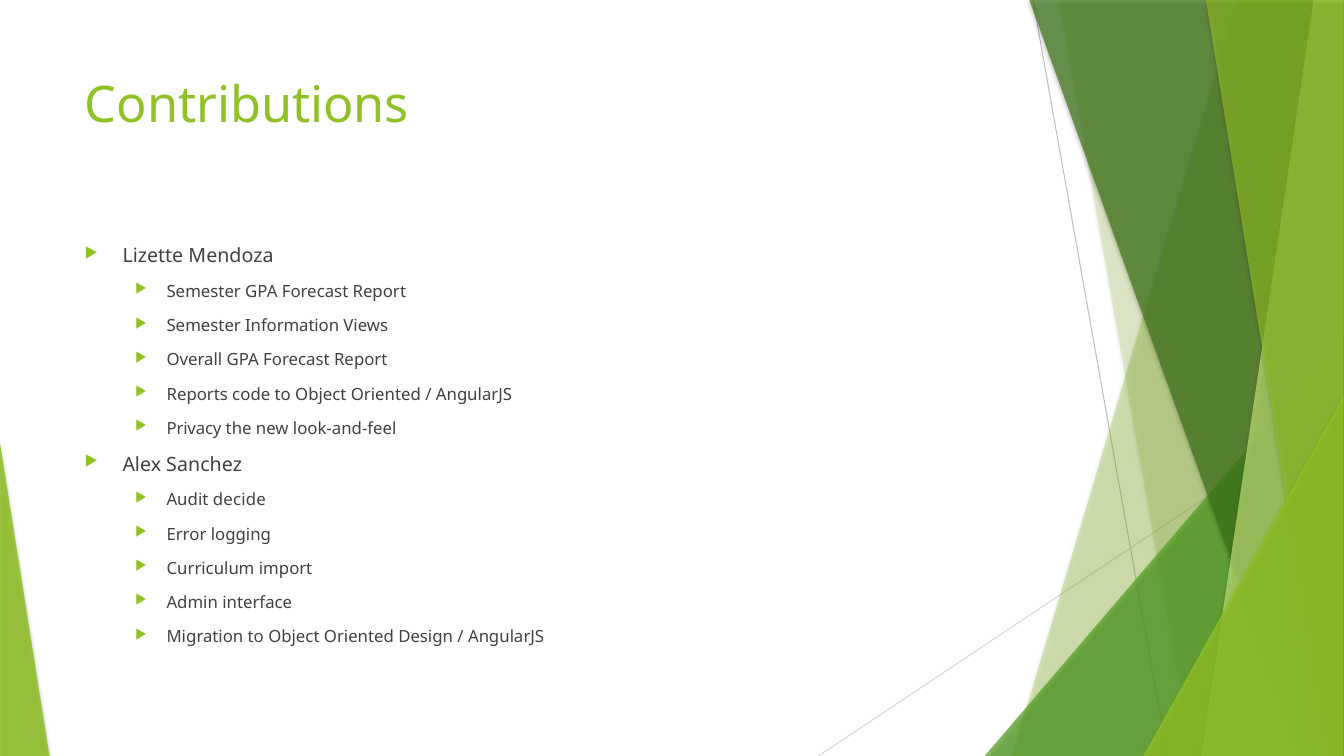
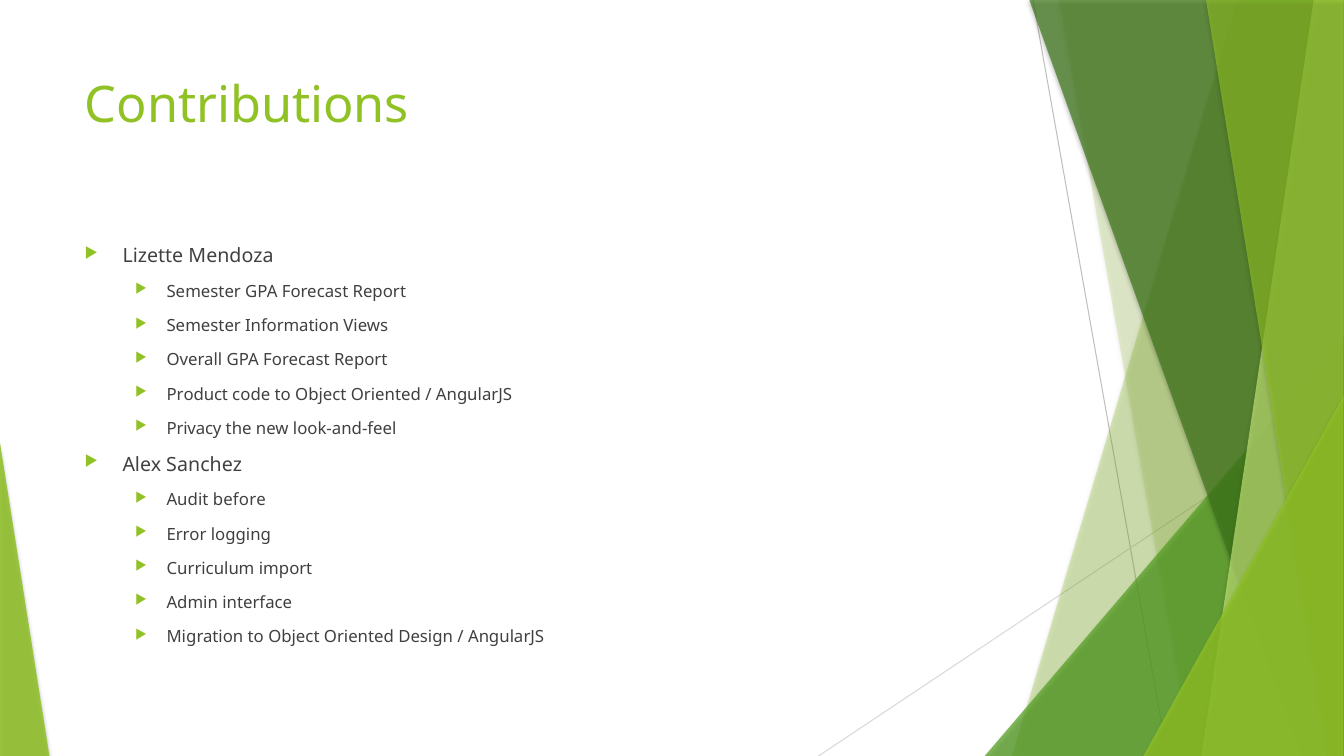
Reports: Reports -> Product
decide: decide -> before
